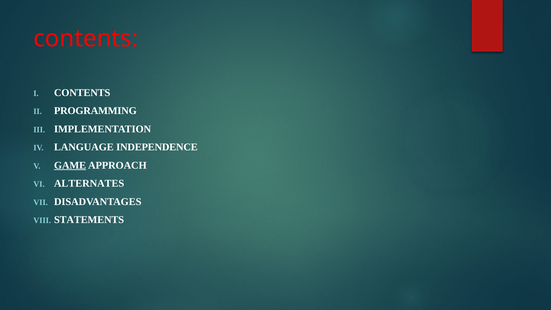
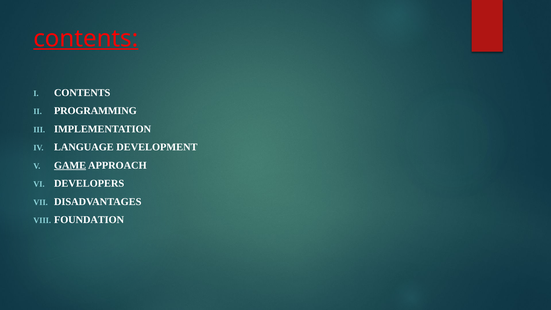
contents at (86, 39) underline: none -> present
INDEPENDENCE: INDEPENDENCE -> DEVELOPMENT
ALTERNATES: ALTERNATES -> DEVELOPERS
STATEMENTS: STATEMENTS -> FOUNDATION
